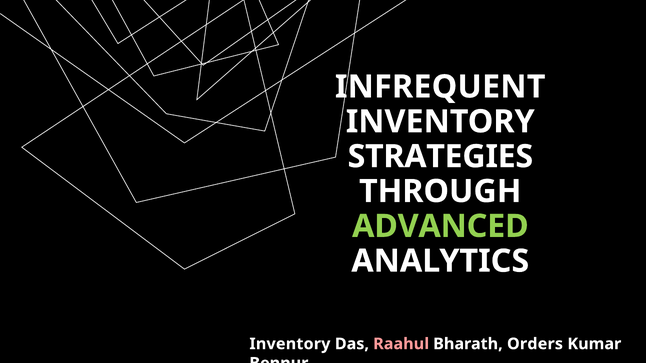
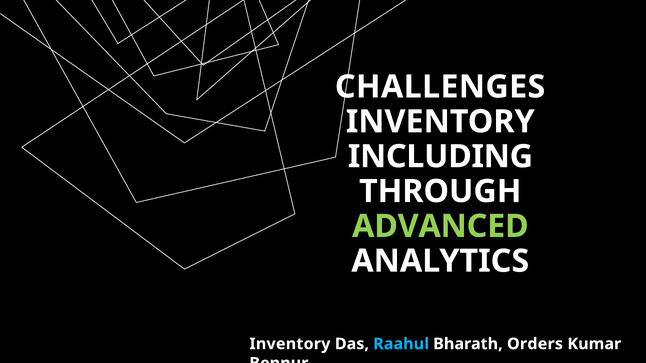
INFREQUENT: INFREQUENT -> CHALLENGES
STRATEGIES: STRATEGIES -> INCLUDING
Raahul colour: pink -> light blue
